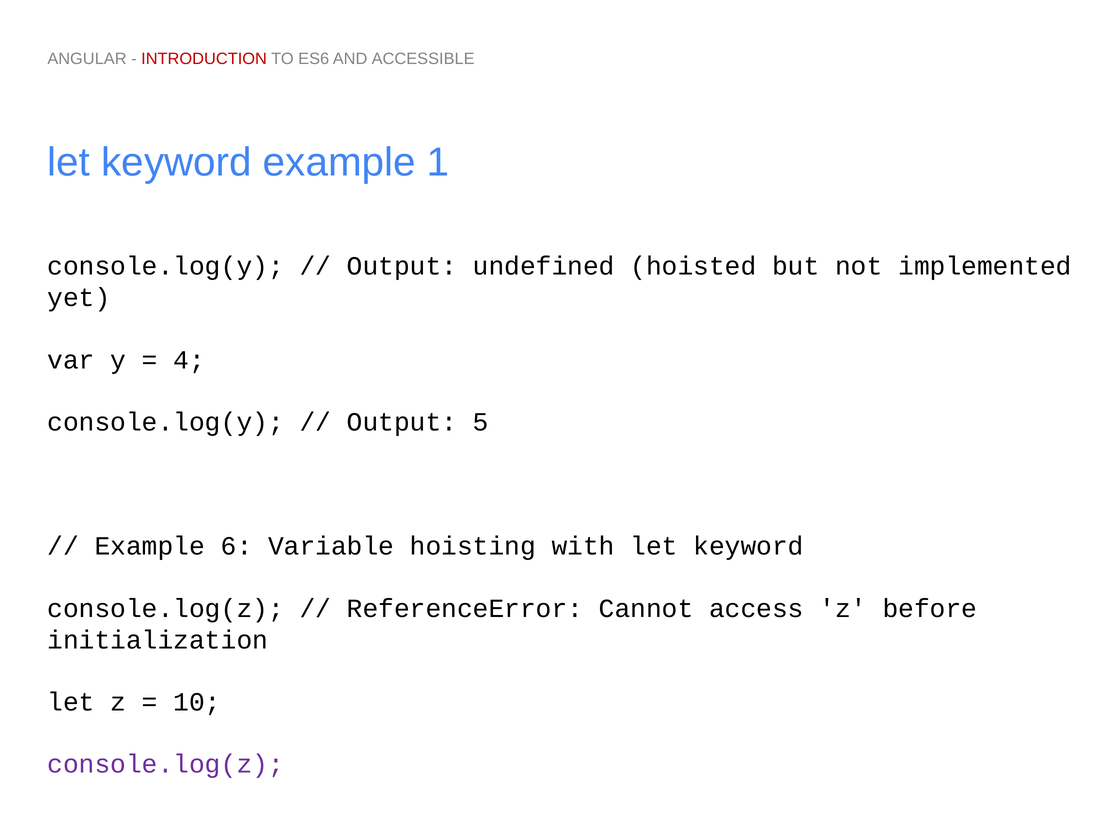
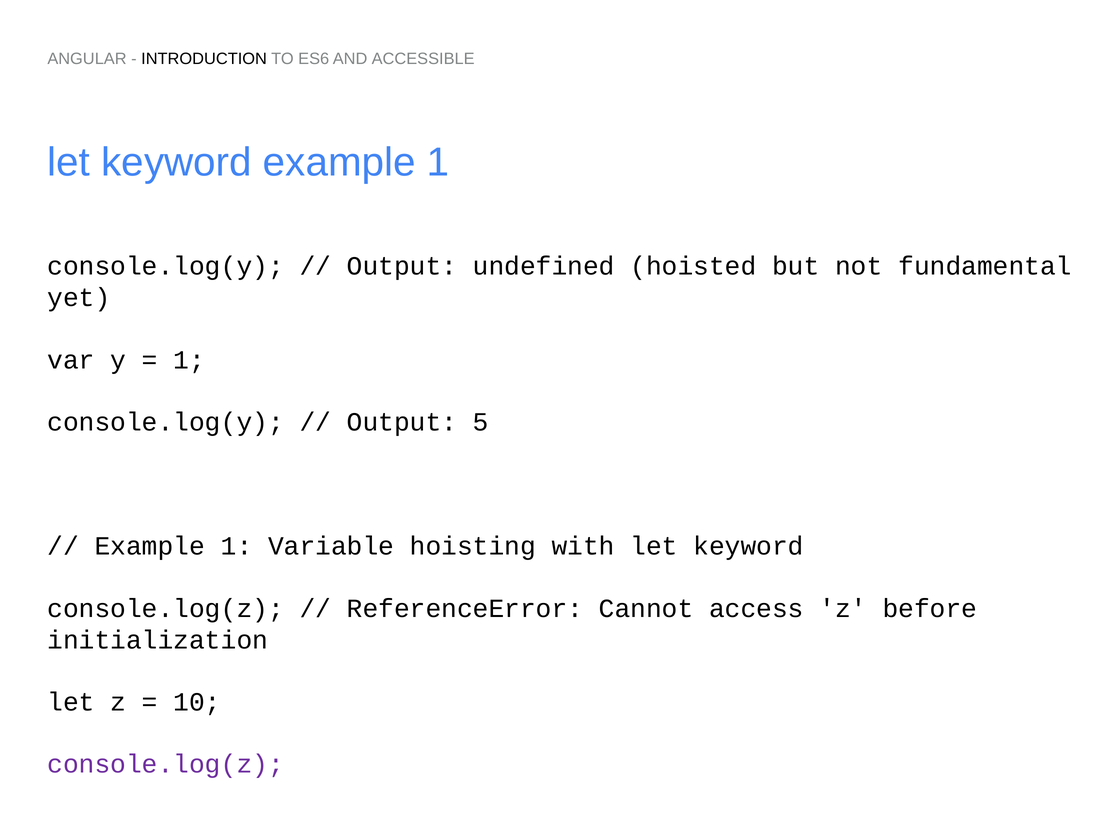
INTRODUCTION colour: red -> black
implemented: implemented -> fundamental
4 at (189, 360): 4 -> 1
6 at (237, 546): 6 -> 1
